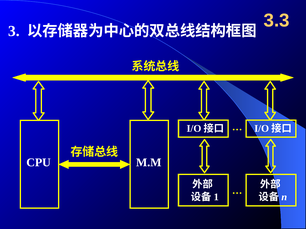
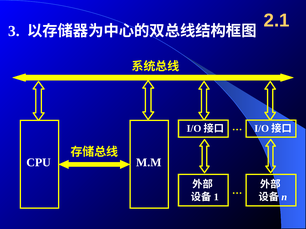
3.3: 3.3 -> 2.1
